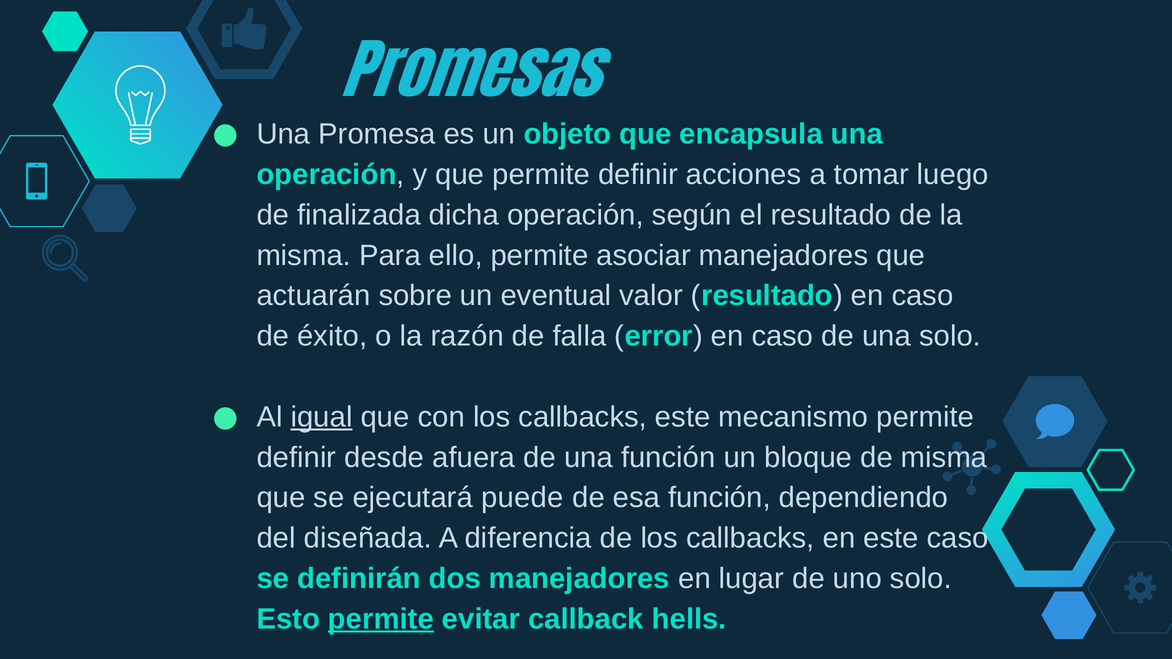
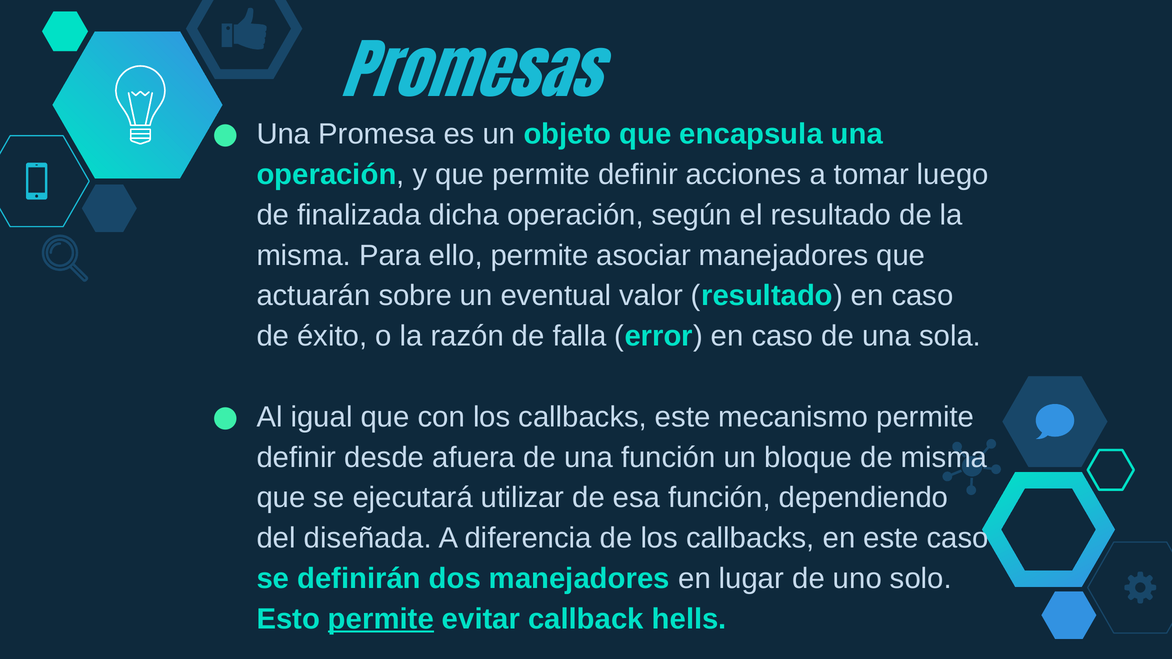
una solo: solo -> sola
igual underline: present -> none
puede: puede -> utilizar
